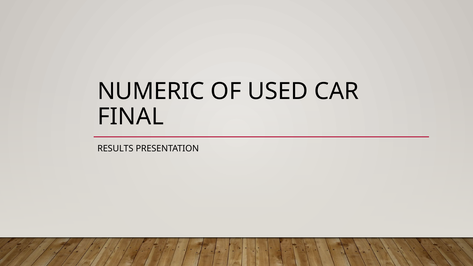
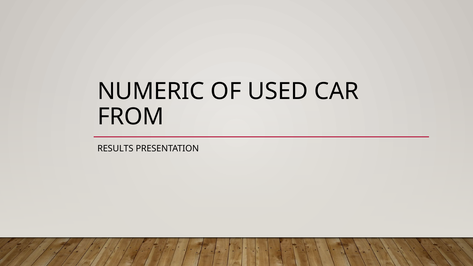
FINAL: FINAL -> FROM
